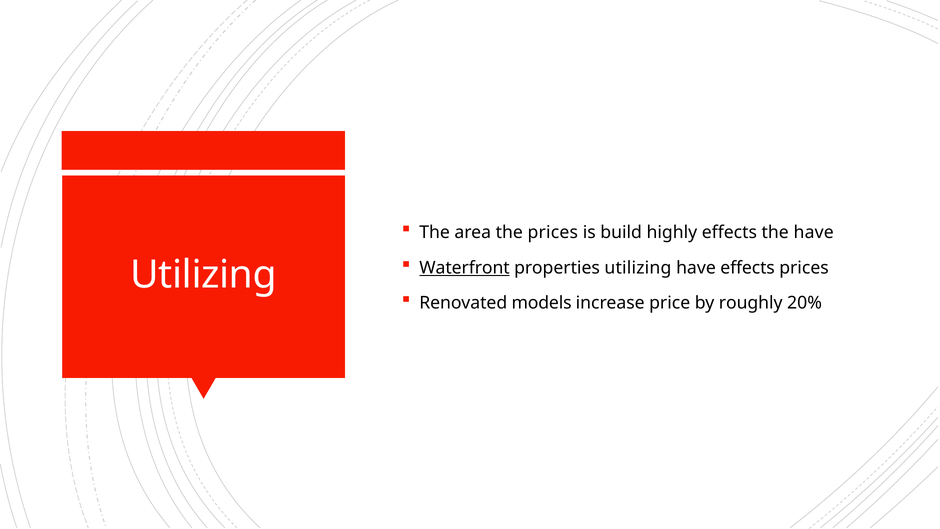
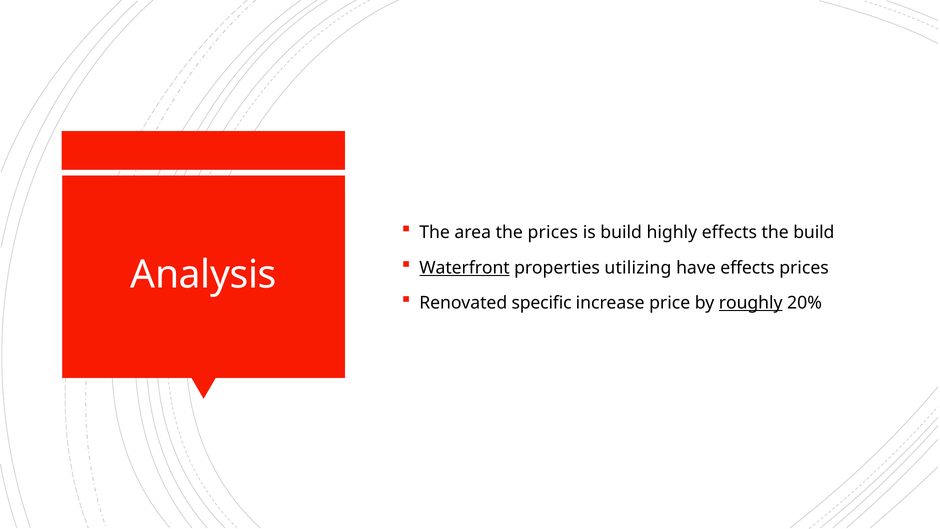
the have: have -> build
Utilizing at (204, 275): Utilizing -> Analysis
models: models -> specific
roughly underline: none -> present
